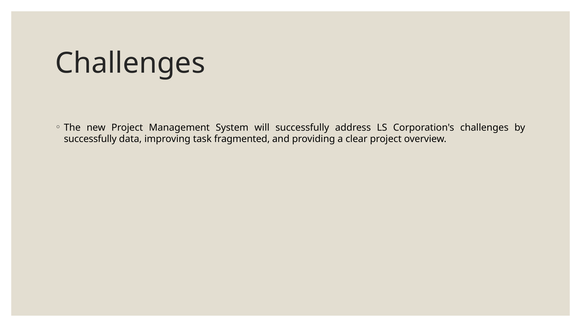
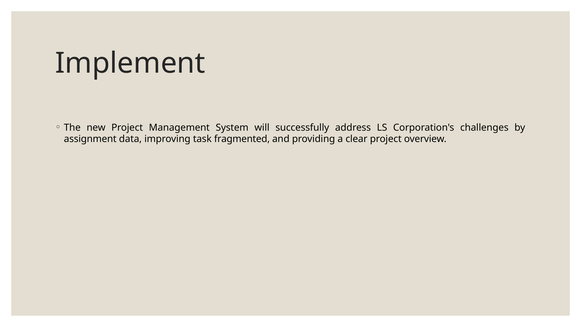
Challenges at (130, 63): Challenges -> Implement
successfully at (90, 139): successfully -> assignment
